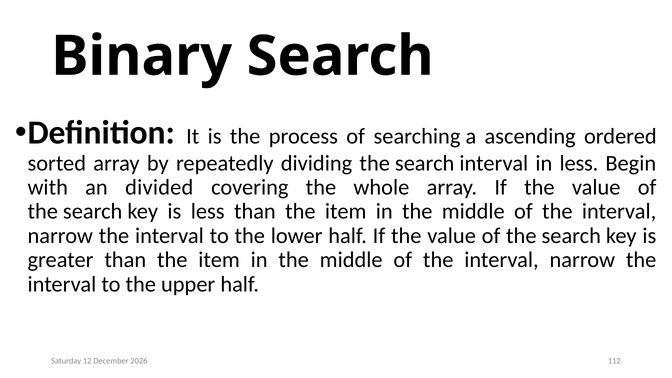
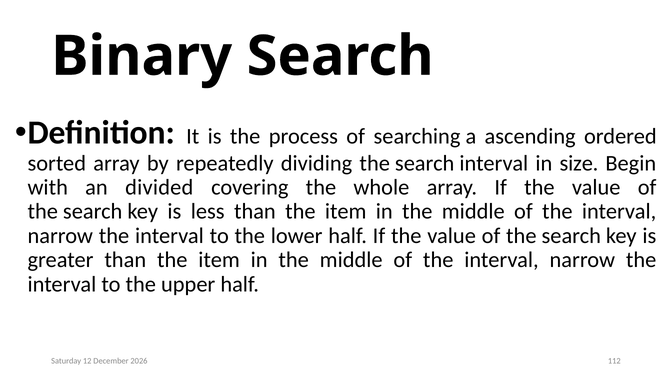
in less: less -> size
